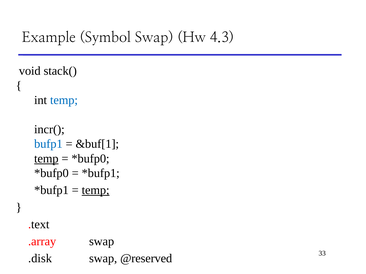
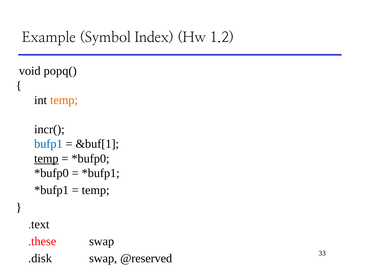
Symbol Swap: Swap -> Index
4.3: 4.3 -> 1.2
stack(: stack( -> popq(
temp at (64, 100) colour: blue -> orange
temp at (96, 191) underline: present -> none
.array: .array -> .these
